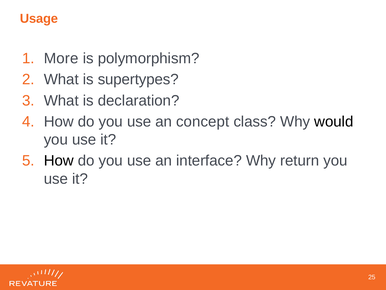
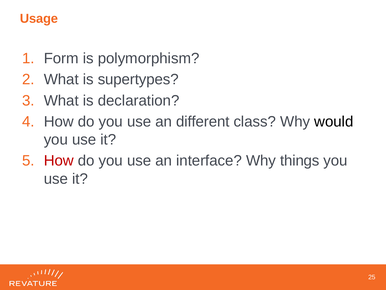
More: More -> Form
concept: concept -> different
How at (59, 160) colour: black -> red
return: return -> things
